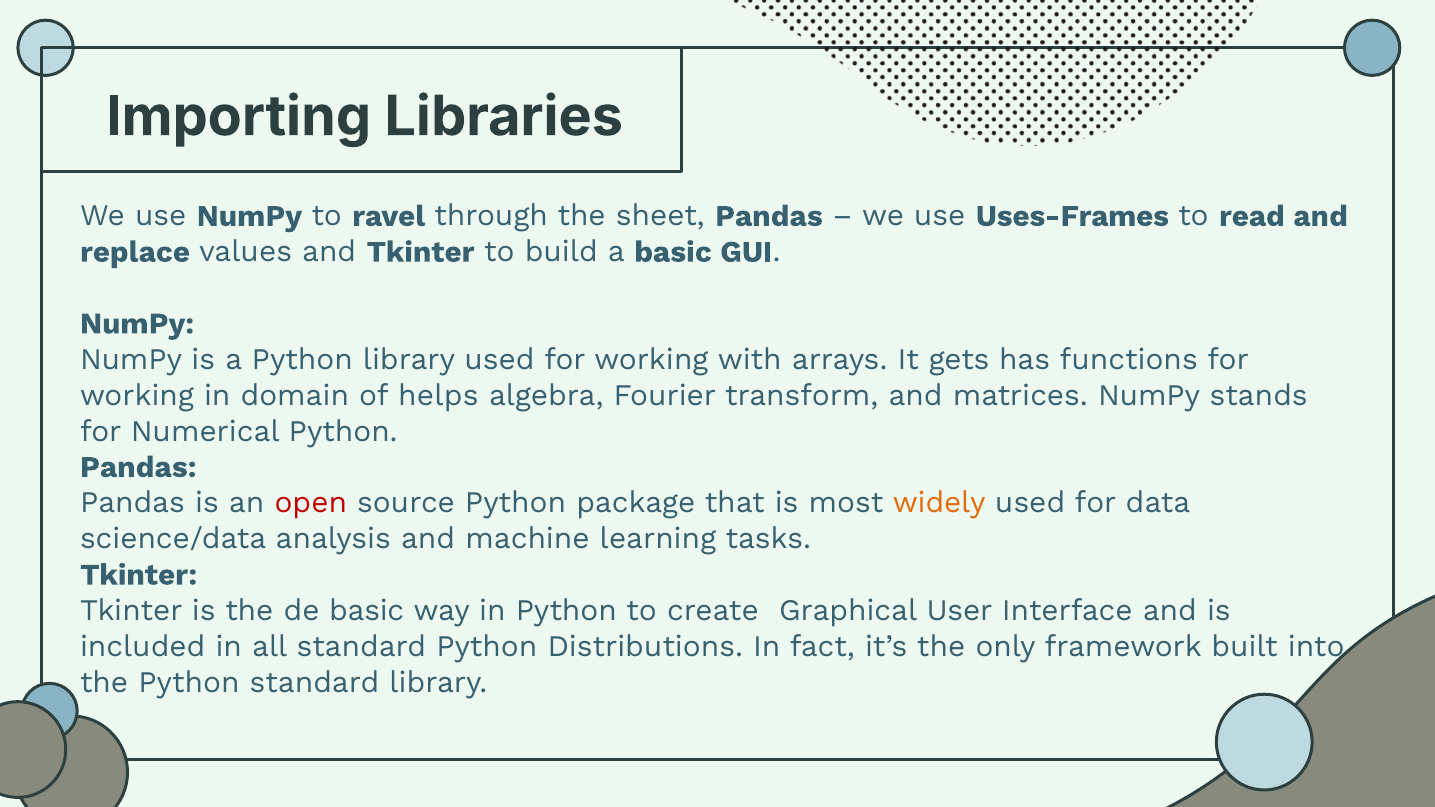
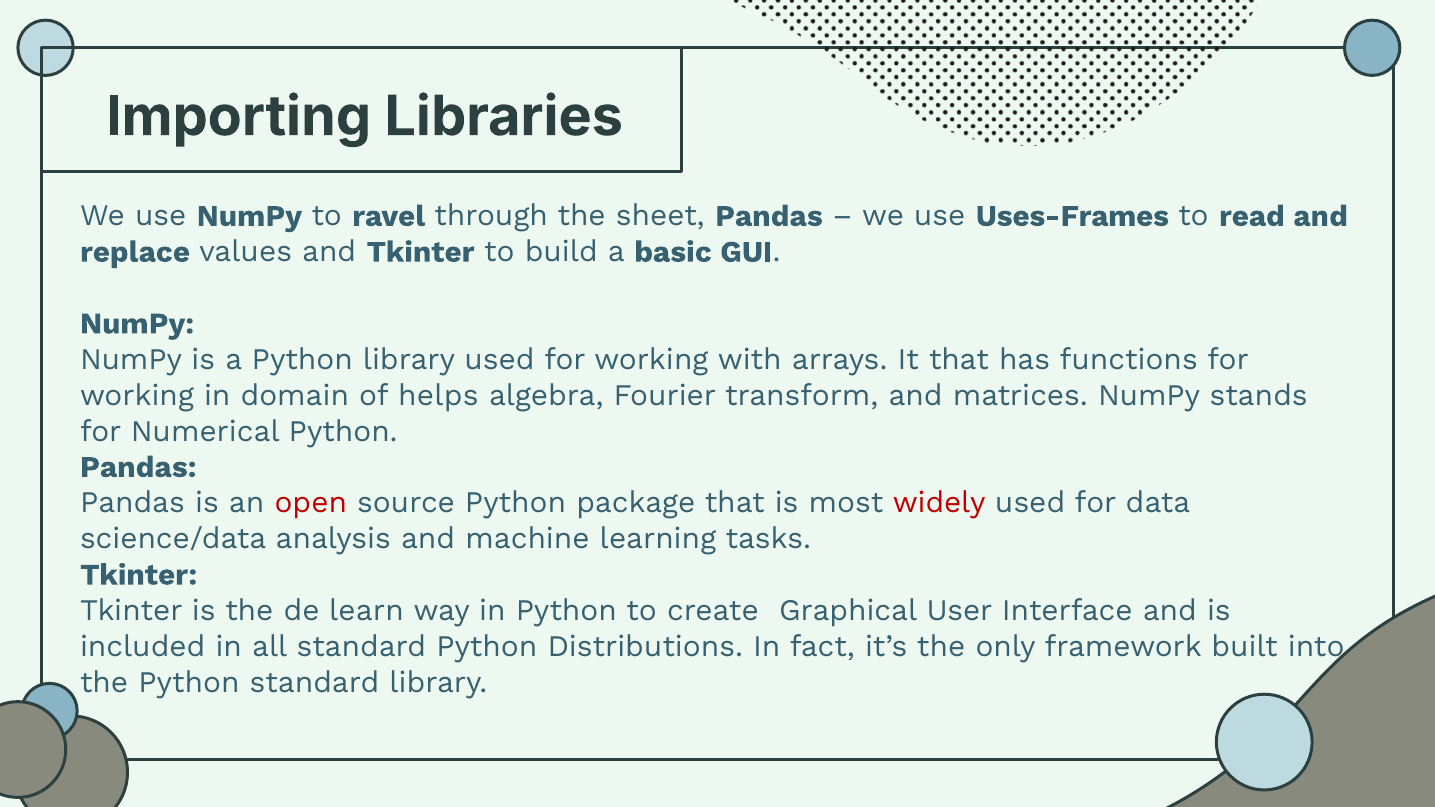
It gets: gets -> that
widely colour: orange -> red
de basic: basic -> learn
